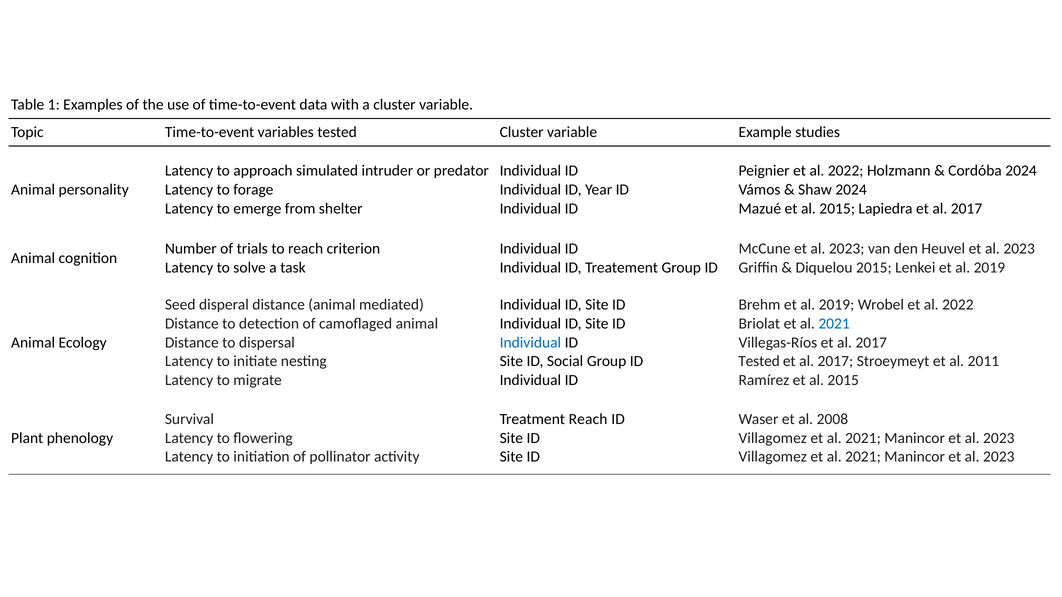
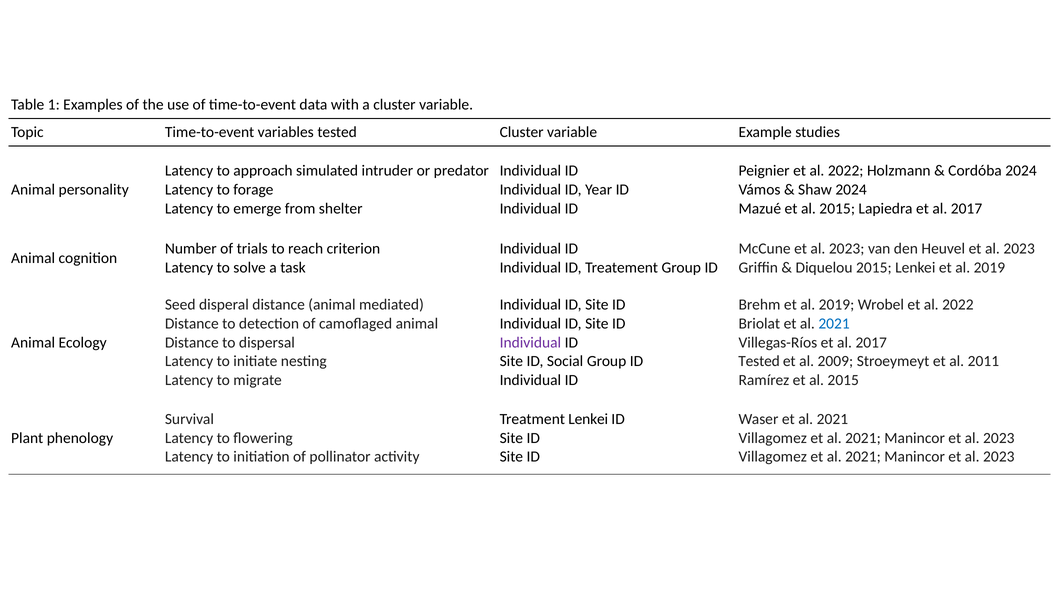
Individual at (530, 343) colour: blue -> purple
2017 at (835, 362): 2017 -> 2009
Treatment Reach: Reach -> Lenkei
Waser et al 2008: 2008 -> 2021
